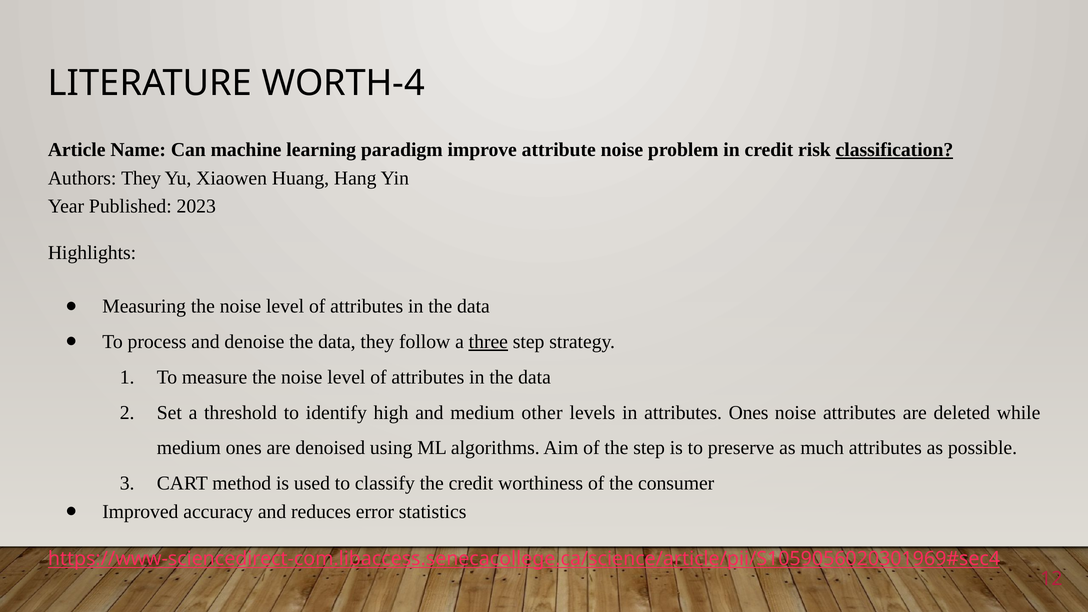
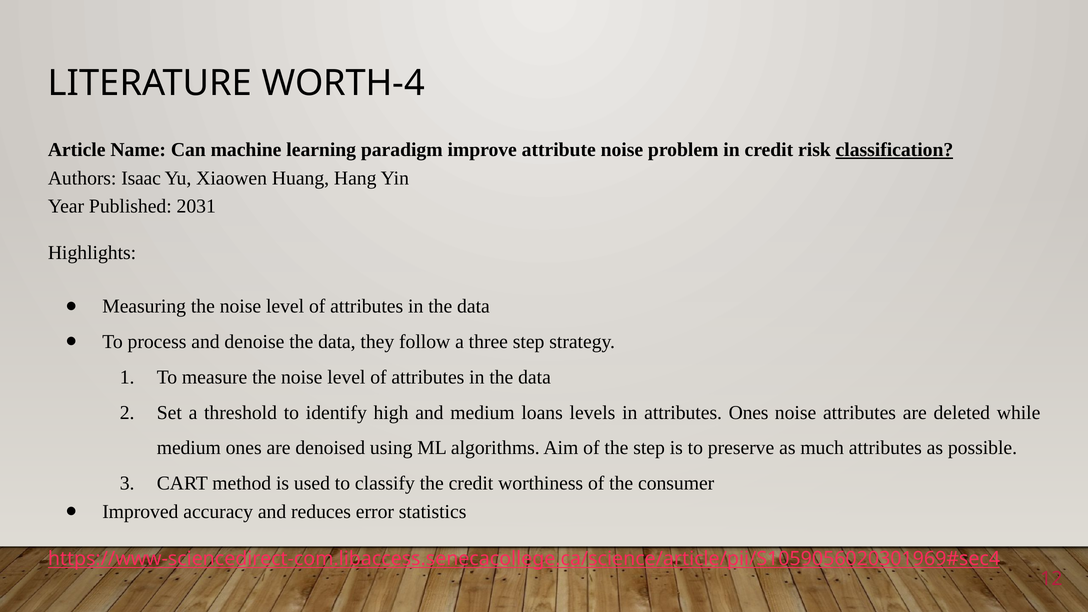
Authors They: They -> Isaac
2023: 2023 -> 2031
three underline: present -> none
other: other -> loans
